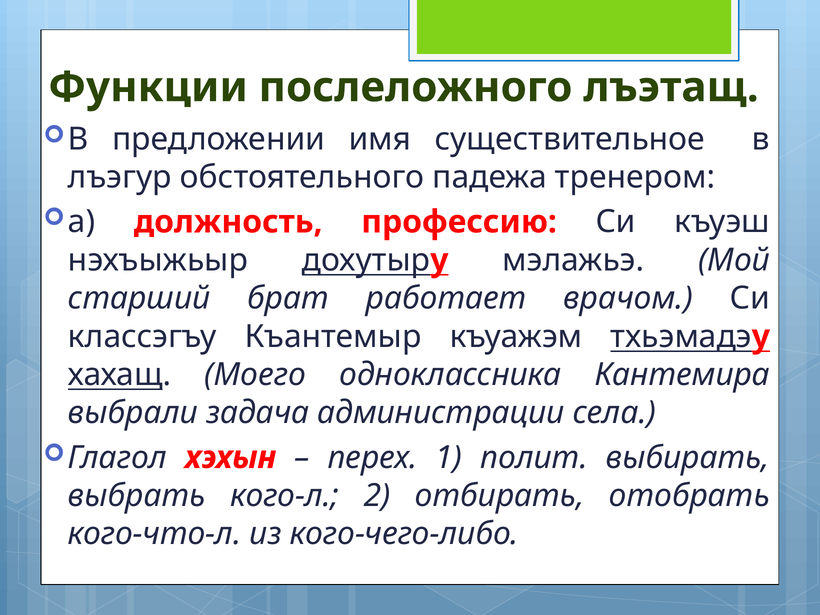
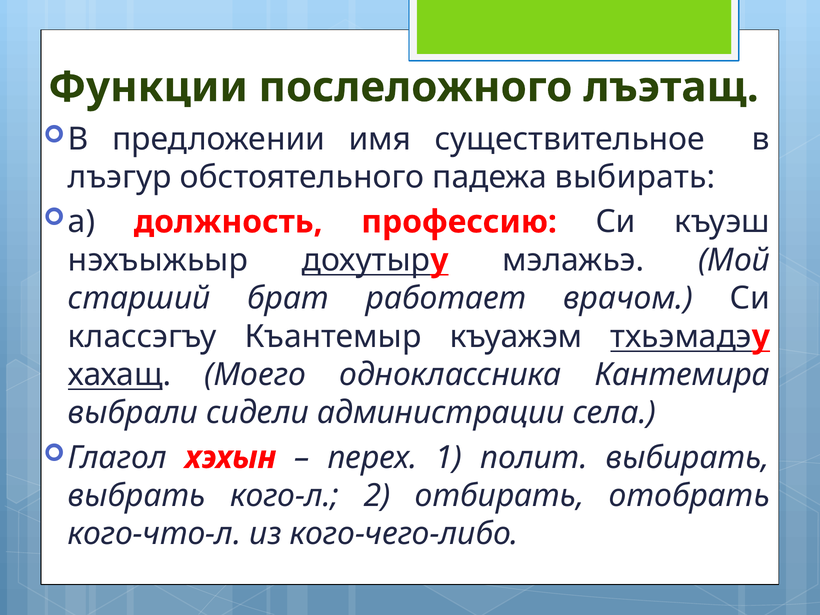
падежа тренером: тренером -> выбирать
задача: задача -> сидели
